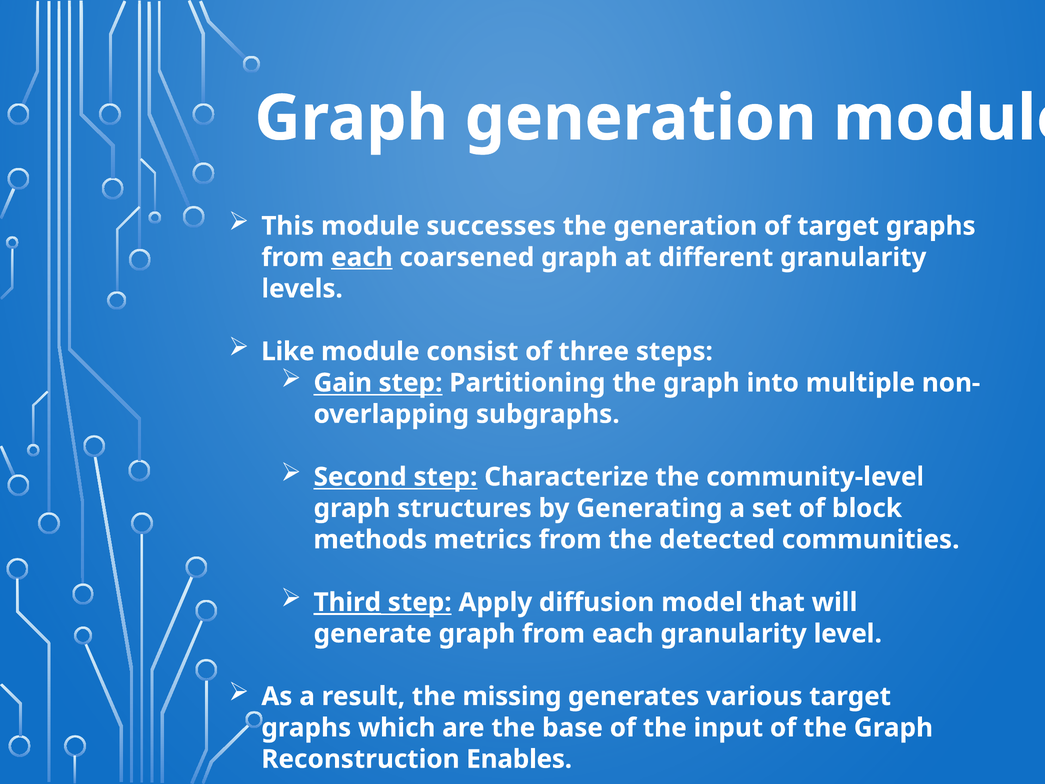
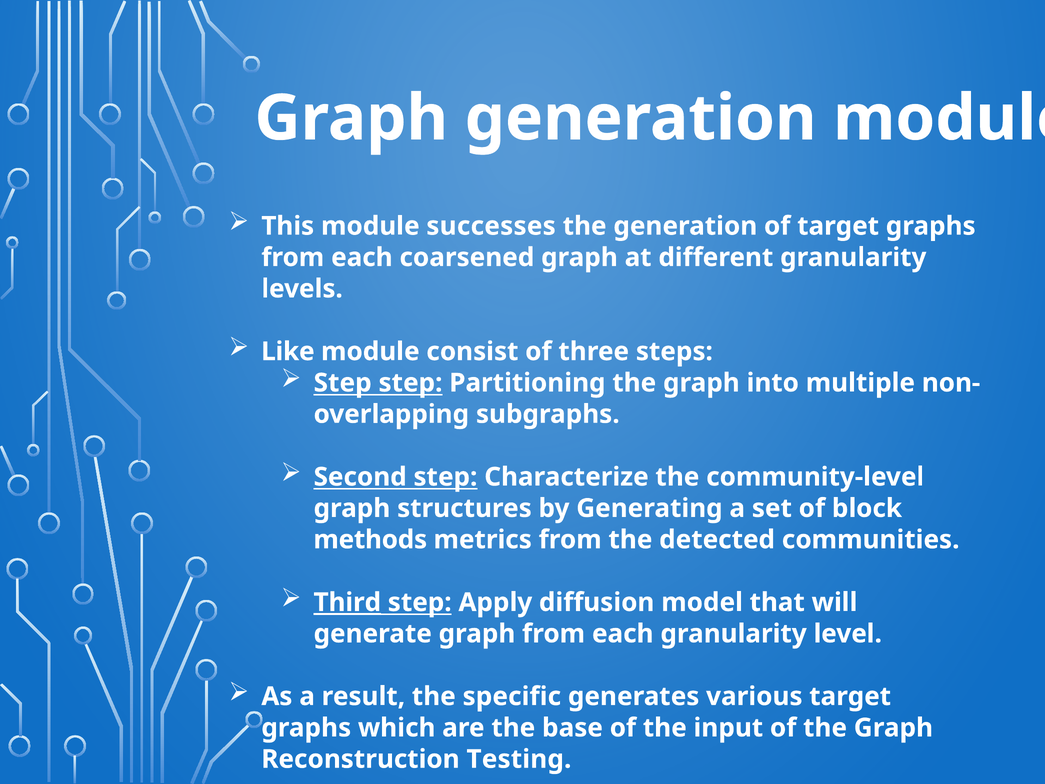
each at (362, 257) underline: present -> none
Gain at (343, 383): Gain -> Step
missing: missing -> specific
Enables: Enables -> Testing
